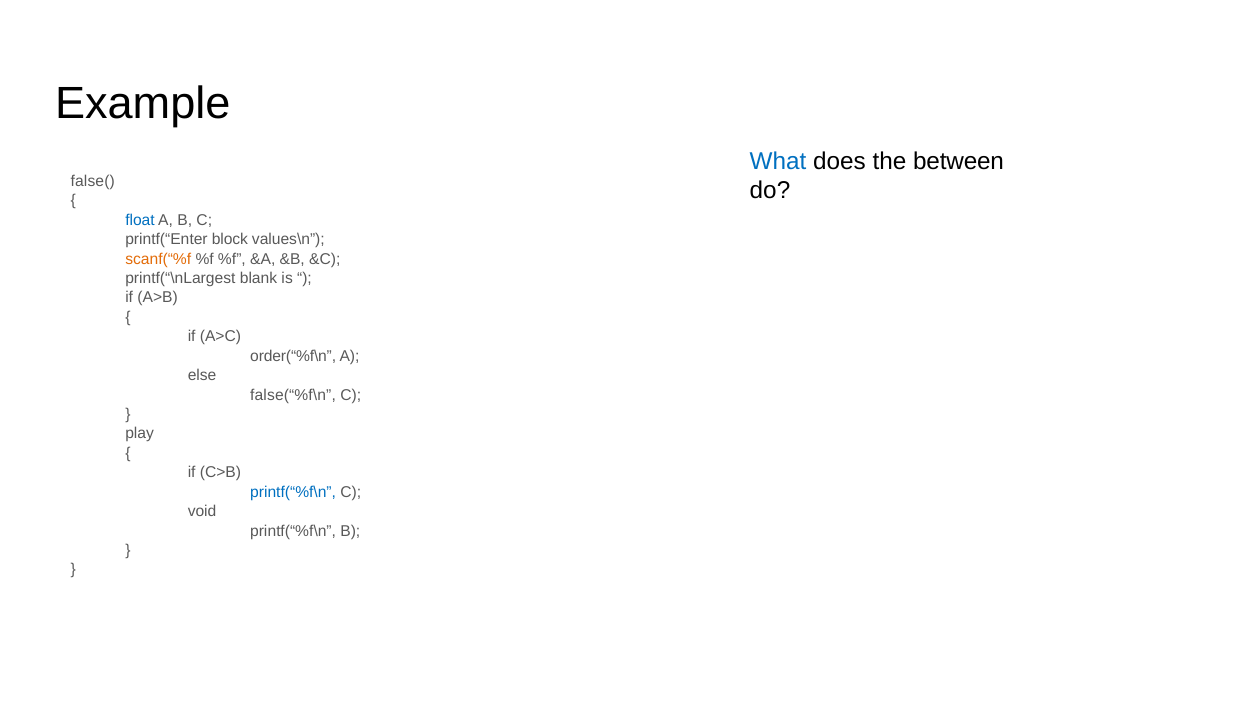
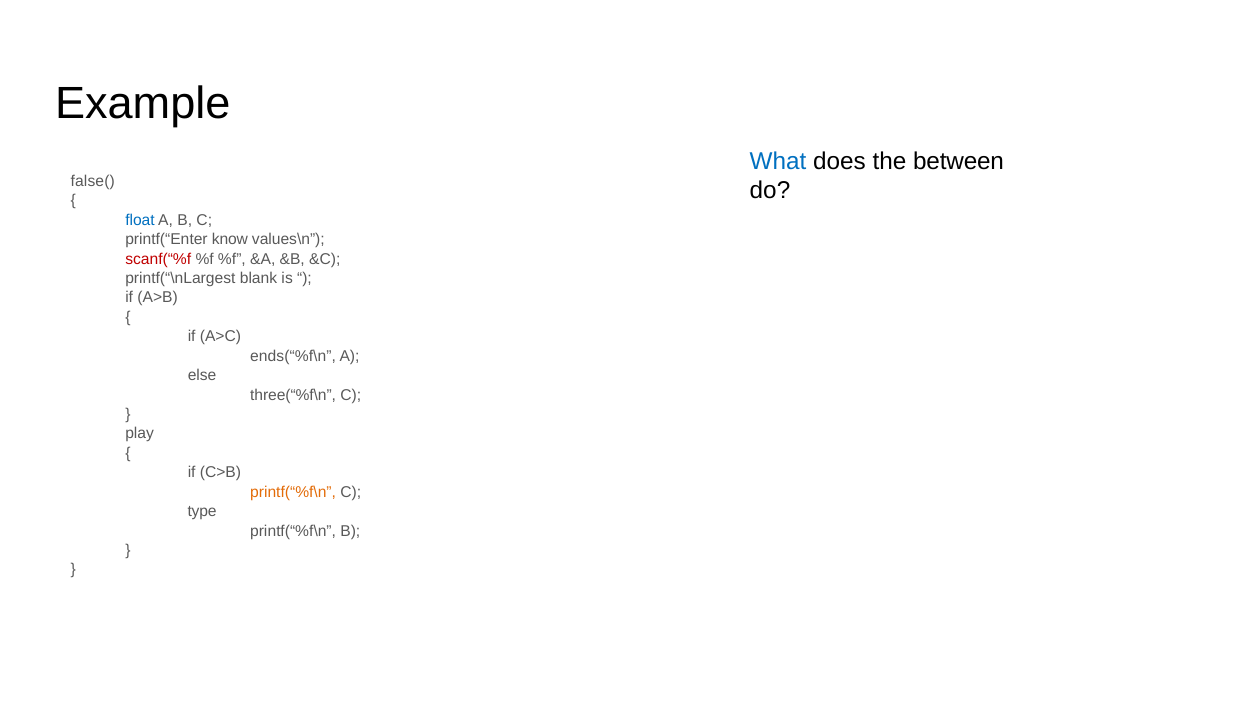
block: block -> know
scanf(“%f colour: orange -> red
order(“%f\n: order(“%f\n -> ends(“%f\n
false(“%f\n: false(“%f\n -> three(“%f\n
printf(“%f\n at (293, 492) colour: blue -> orange
void: void -> type
